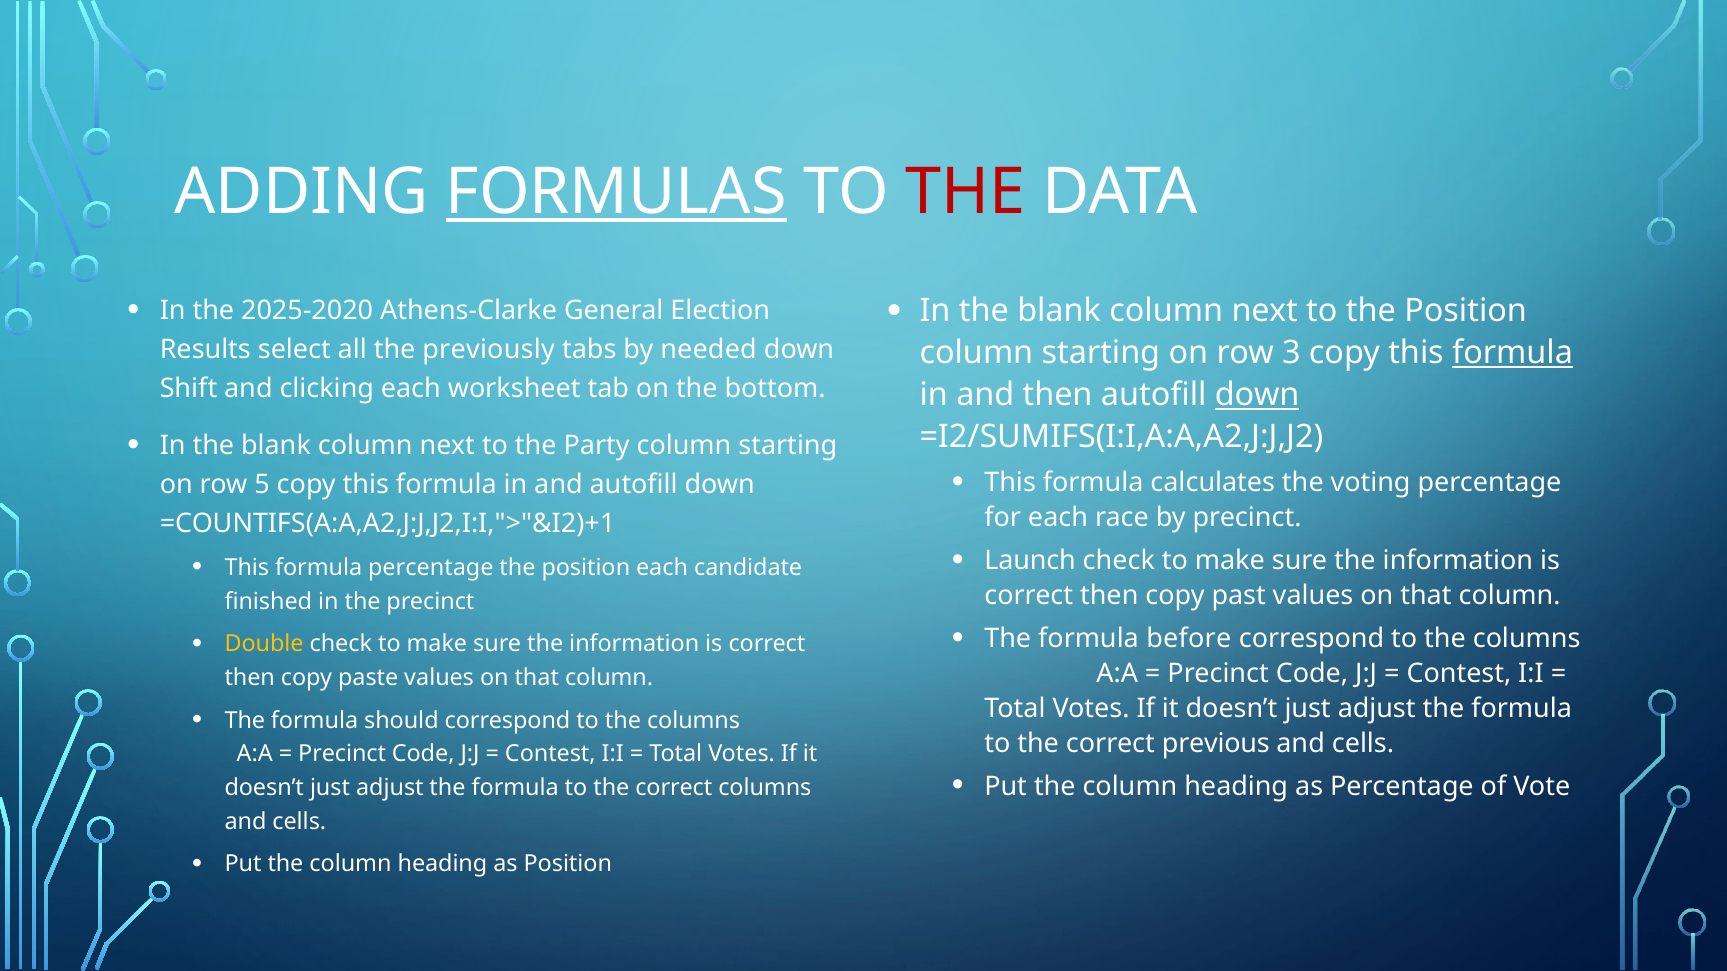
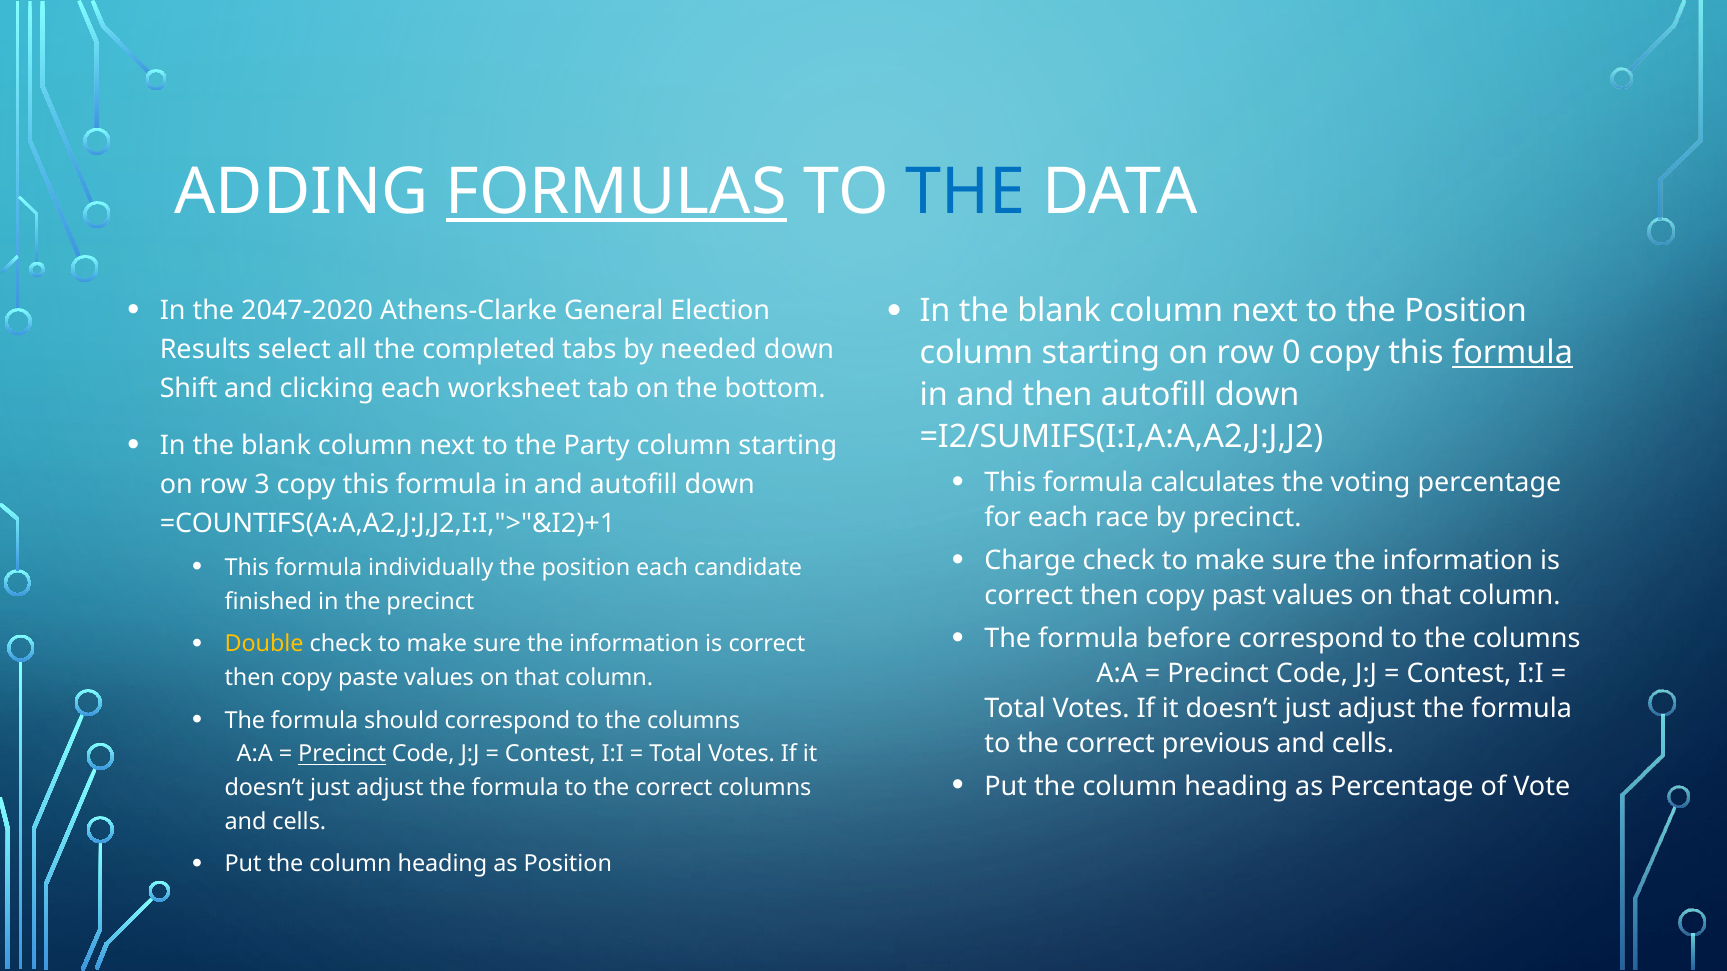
THE at (966, 192) colour: red -> blue
2025-2020: 2025-2020 -> 2047-2020
previously: previously -> completed
3: 3 -> 0
down at (1257, 395) underline: present -> none
5: 5 -> 3
Launch: Launch -> Charge
formula percentage: percentage -> individually
Precinct at (342, 754) underline: none -> present
